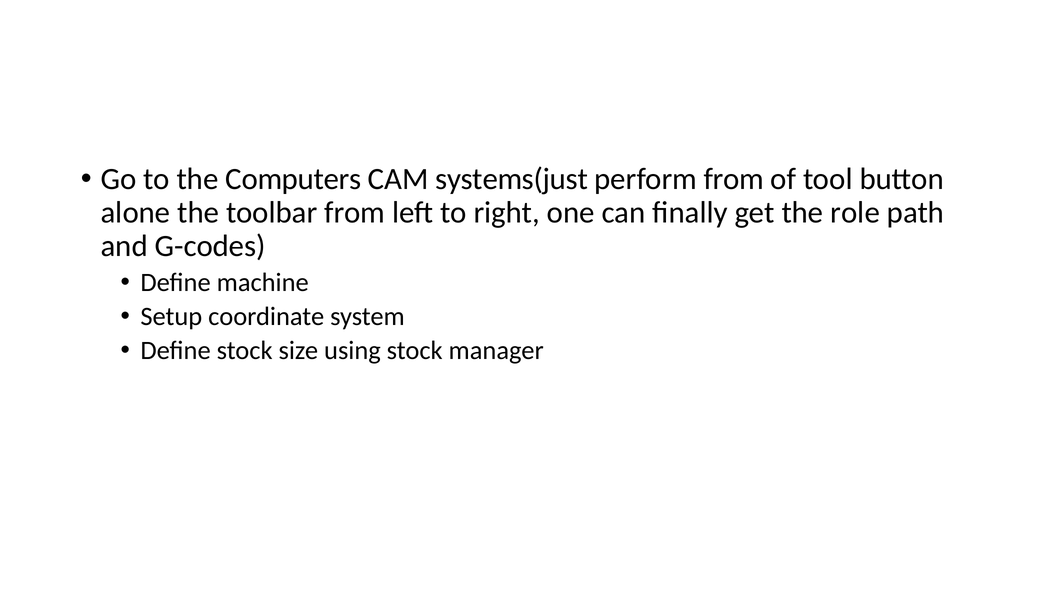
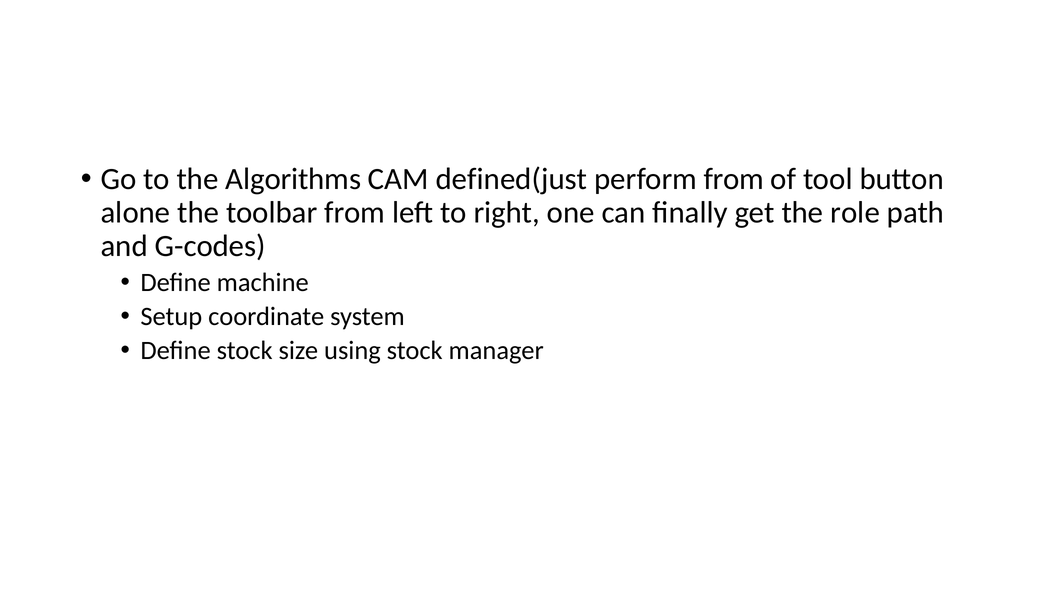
Computers: Computers -> Algorithms
systems(just: systems(just -> defined(just
